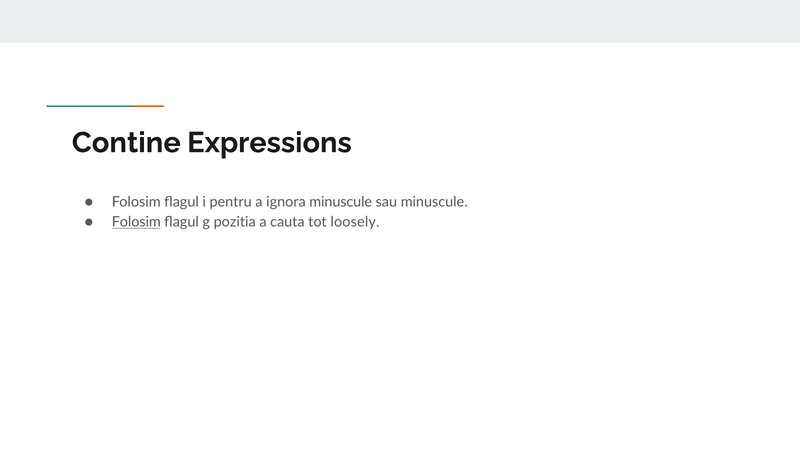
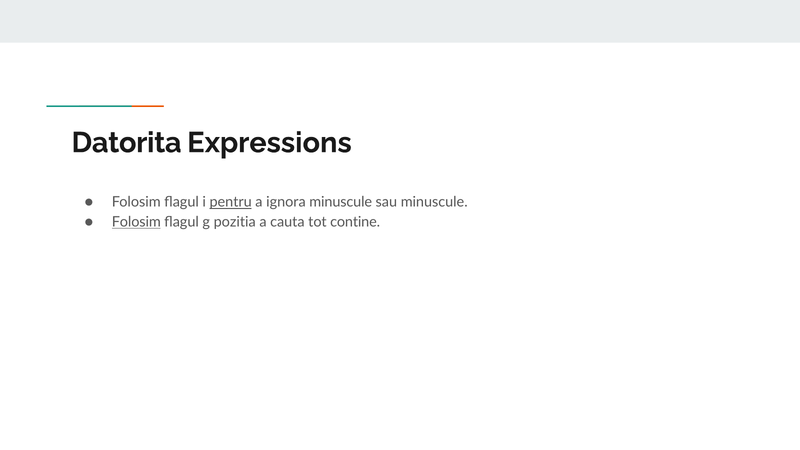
Contine: Contine -> Datorita
pentru underline: none -> present
loosely: loosely -> contine
